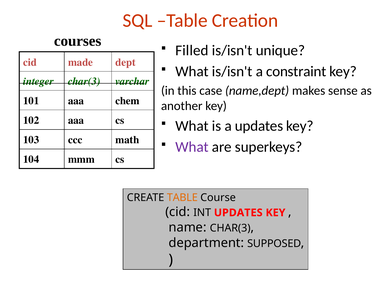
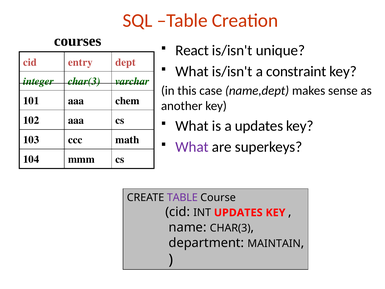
Filled: Filled -> React
made: made -> entry
TABLE at (182, 198) colour: orange -> purple
SUPPOSED: SUPPOSED -> MAINTAIN
